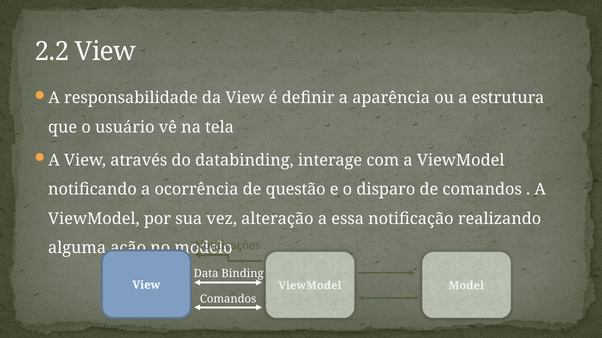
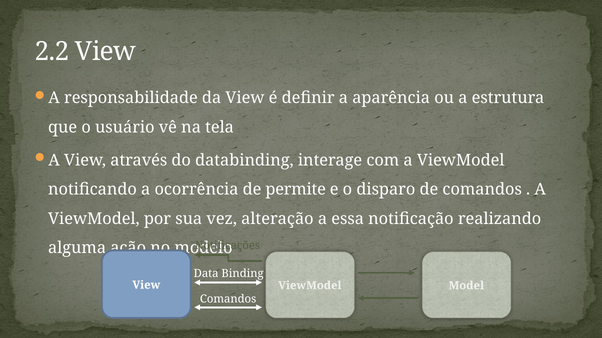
questão: questão -> permite
